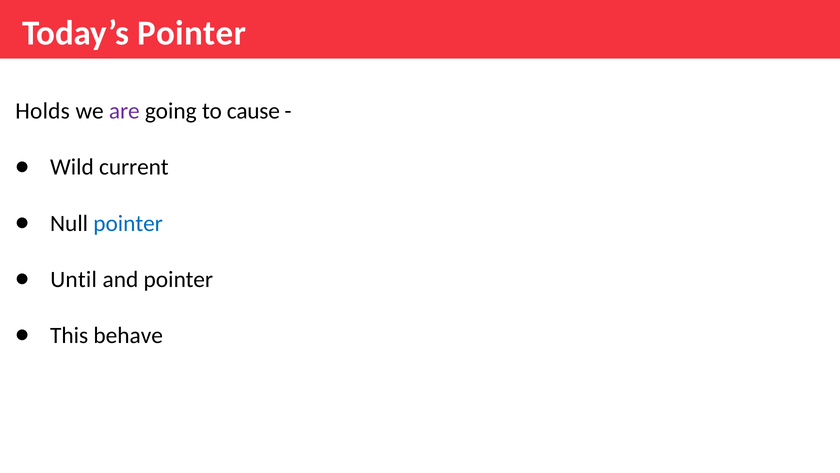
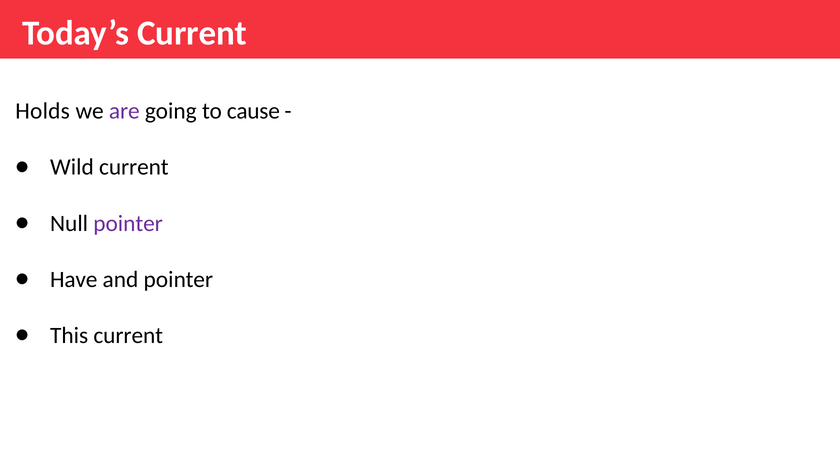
Today’s Pointer: Pointer -> Current
pointer at (128, 223) colour: blue -> purple
Until: Until -> Have
This behave: behave -> current
